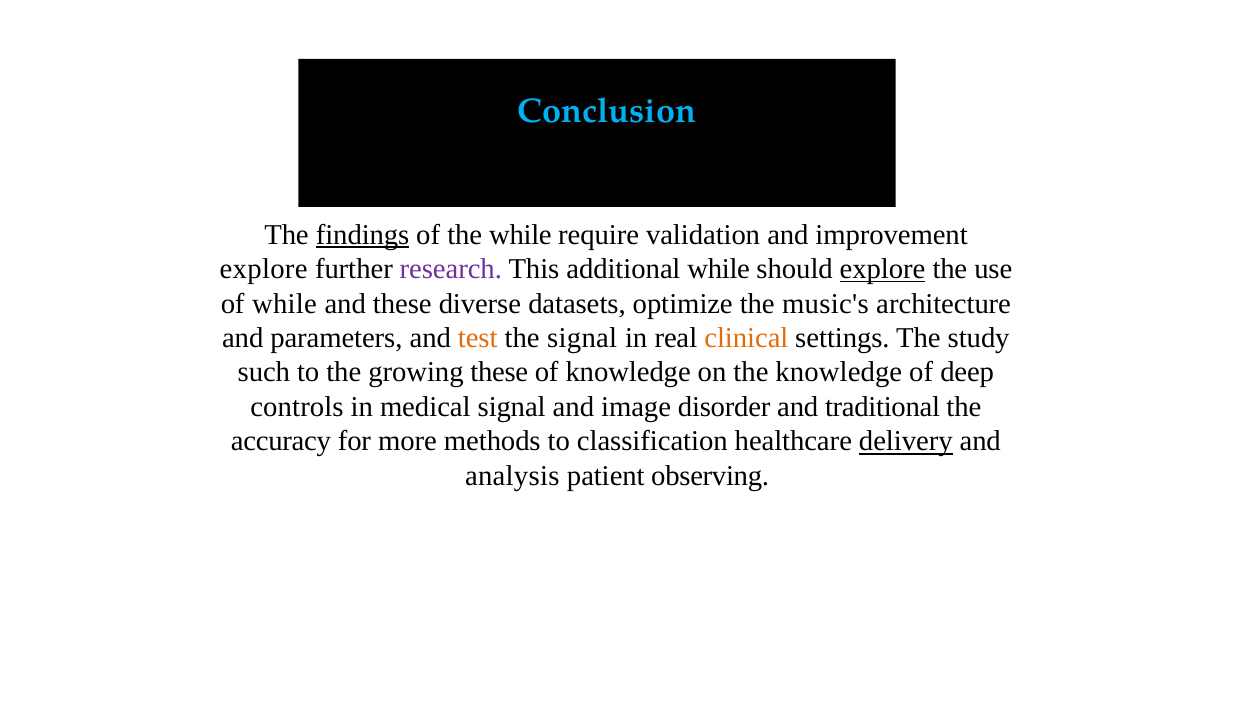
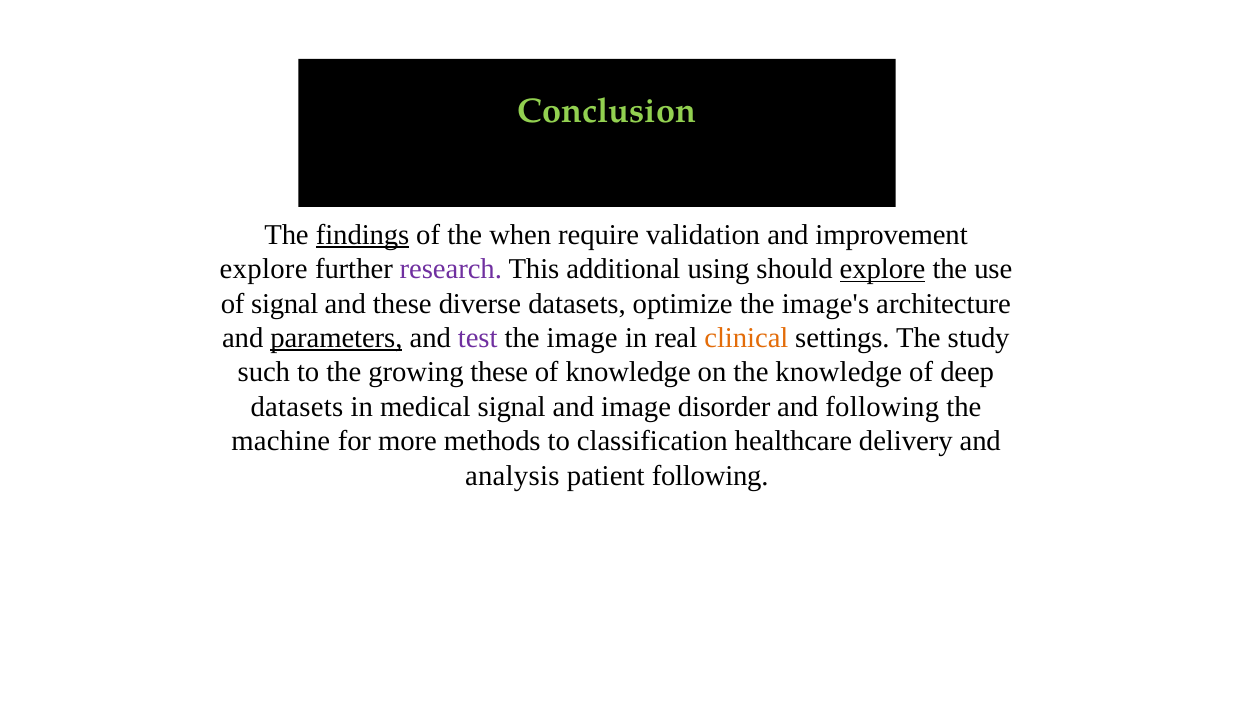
Conclusion colour: light blue -> light green
the while: while -> when
additional while: while -> using
of while: while -> signal
music's: music's -> image's
parameters underline: none -> present
test colour: orange -> purple
the signal: signal -> image
controls at (297, 407): controls -> datasets
and traditional: traditional -> following
accuracy: accuracy -> machine
delivery underline: present -> none
patient observing: observing -> following
